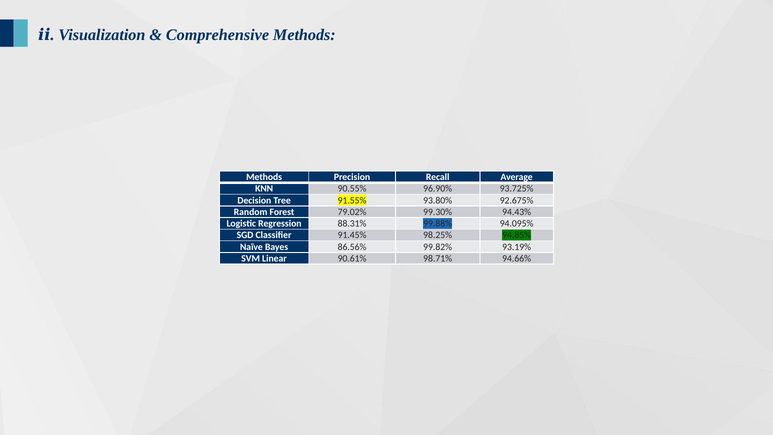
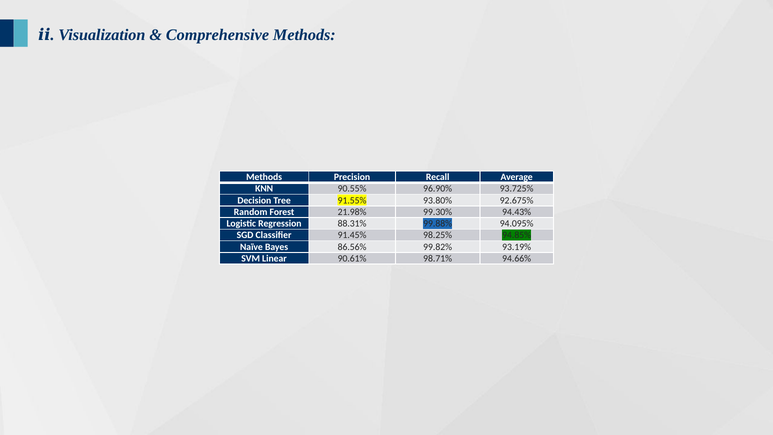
79.02%: 79.02% -> 21.98%
